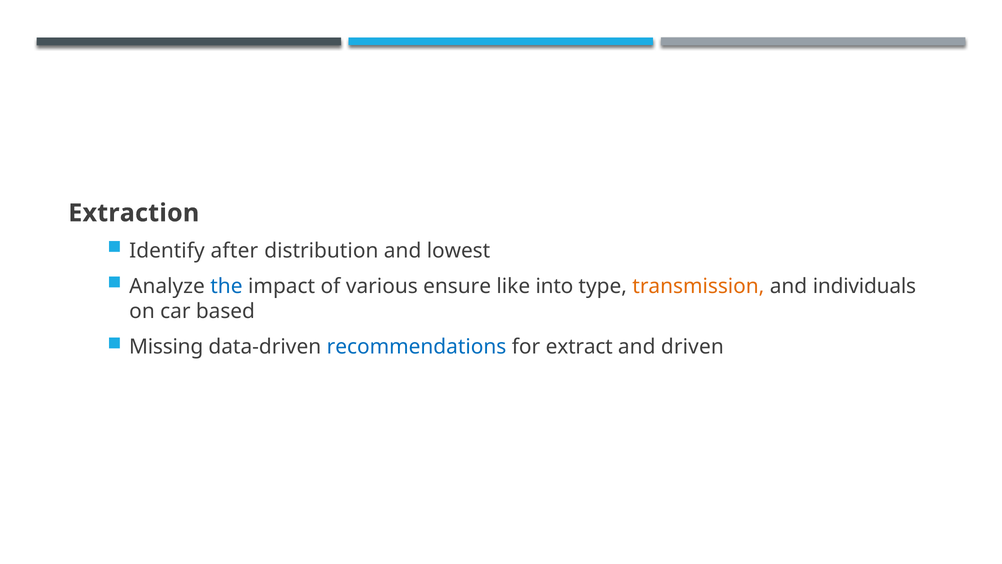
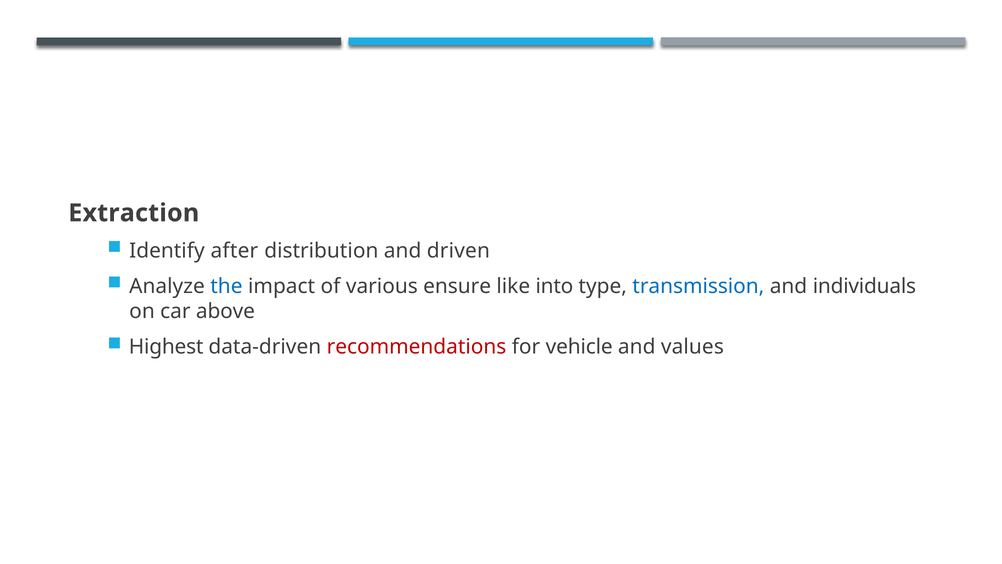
lowest: lowest -> driven
transmission colour: orange -> blue
based: based -> above
Missing: Missing -> Highest
recommendations colour: blue -> red
extract: extract -> vehicle
driven: driven -> values
